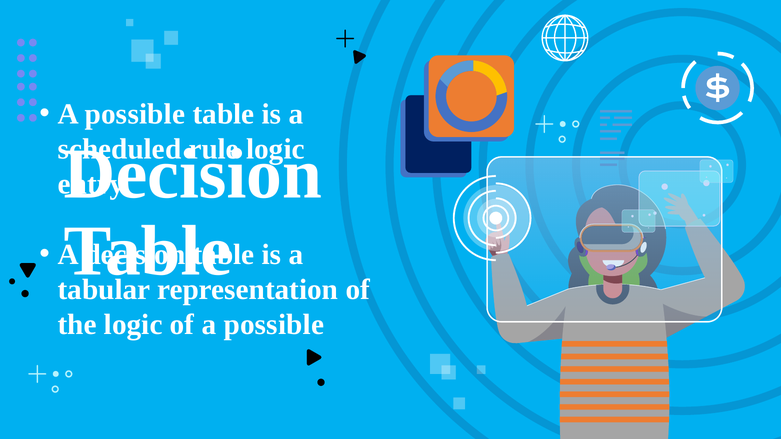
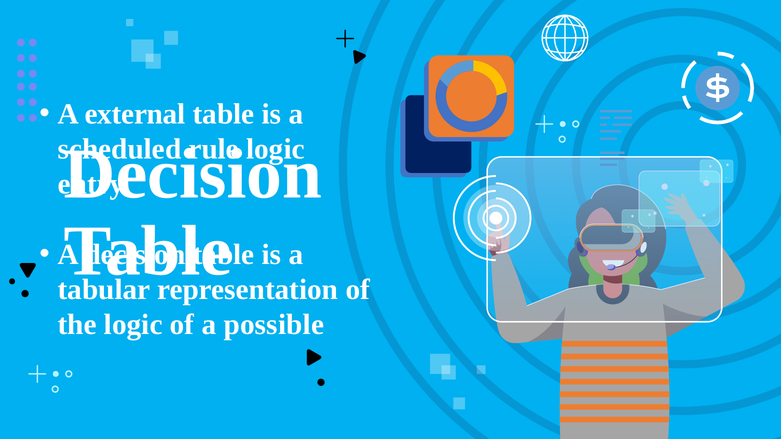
possible at (135, 114): possible -> external
